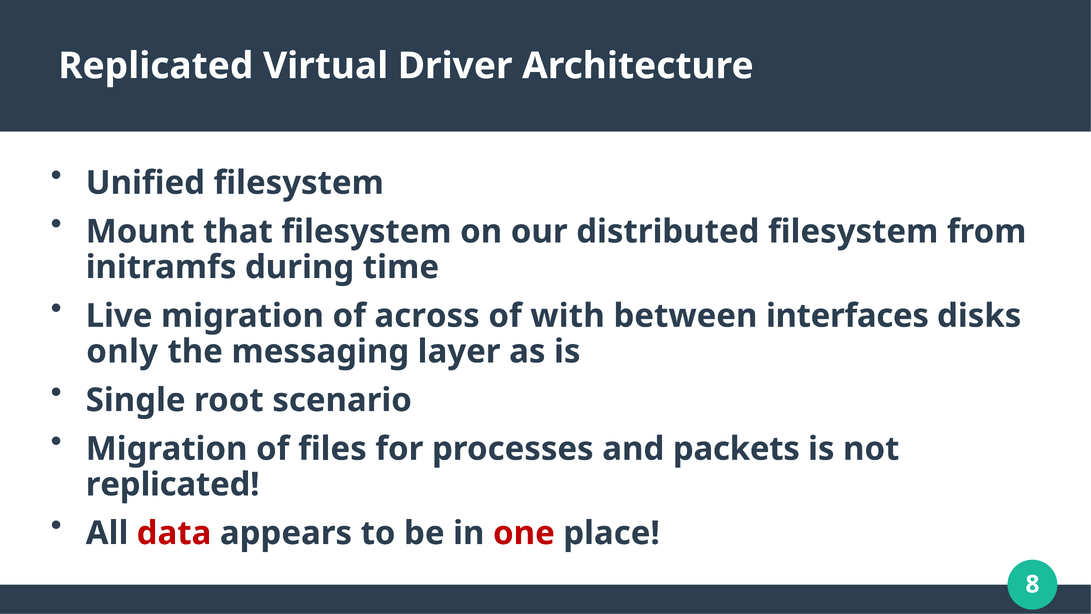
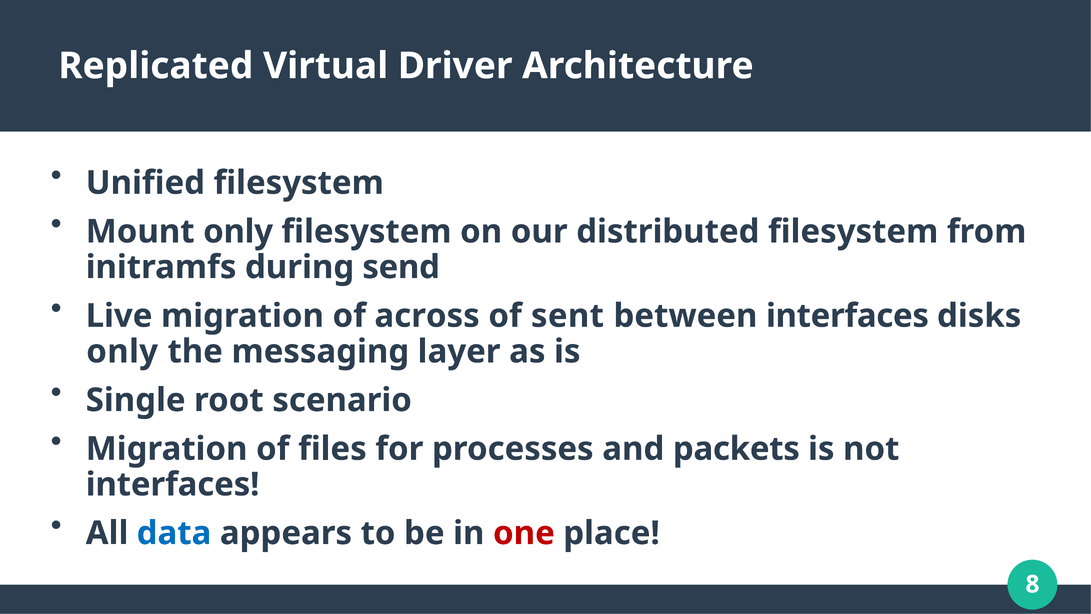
Mount that: that -> only
time: time -> send
with: with -> sent
replicated at (173, 484): replicated -> interfaces
data colour: red -> blue
